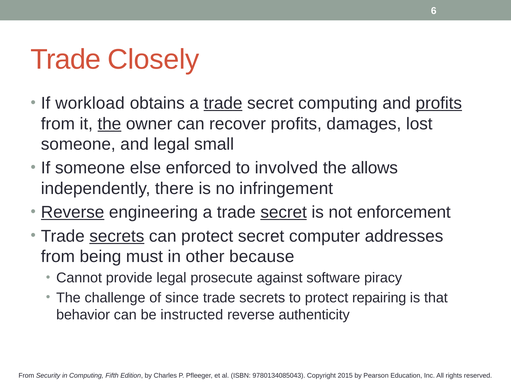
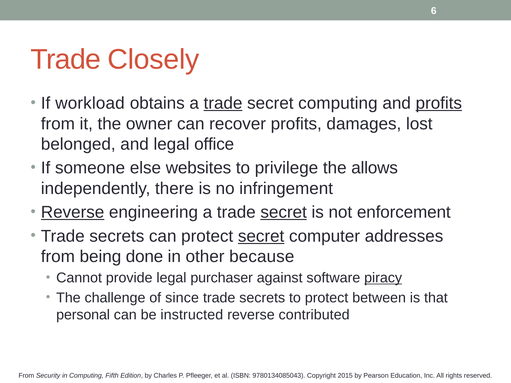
the at (109, 124) underline: present -> none
someone at (78, 144): someone -> belonged
small: small -> office
enforced: enforced -> websites
involved: involved -> privilege
secrets at (117, 236) underline: present -> none
secret at (261, 236) underline: none -> present
must: must -> done
prosecute: prosecute -> purchaser
piracy underline: none -> present
repairing: repairing -> between
behavior: behavior -> personal
authenticity: authenticity -> contributed
